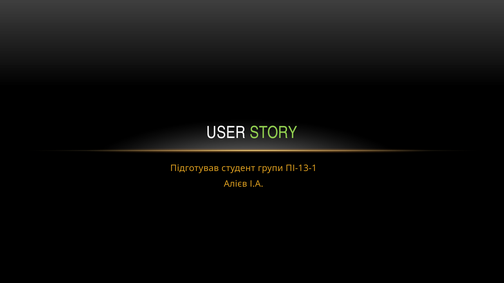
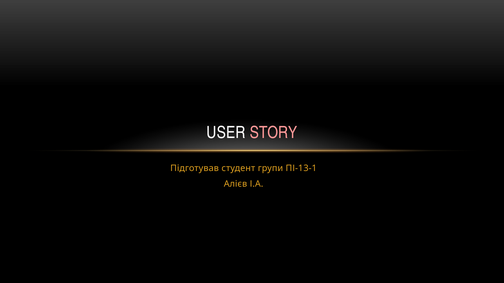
STORY colour: light green -> pink
